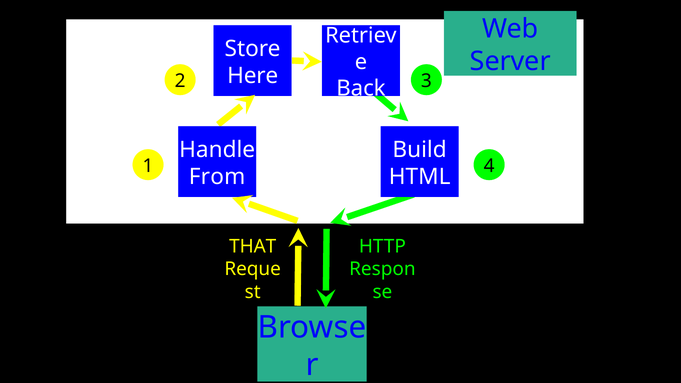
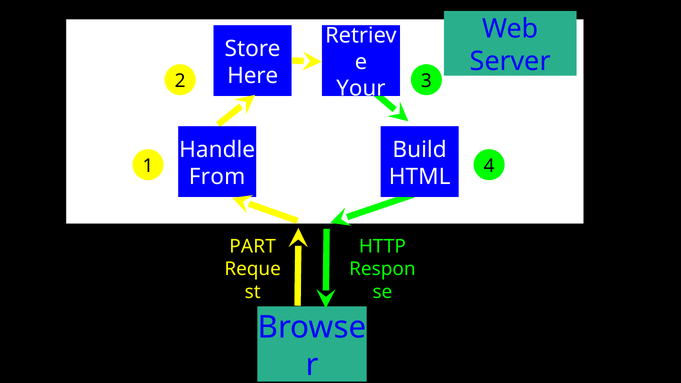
Back: Back -> Your
THAT: THAT -> PART
